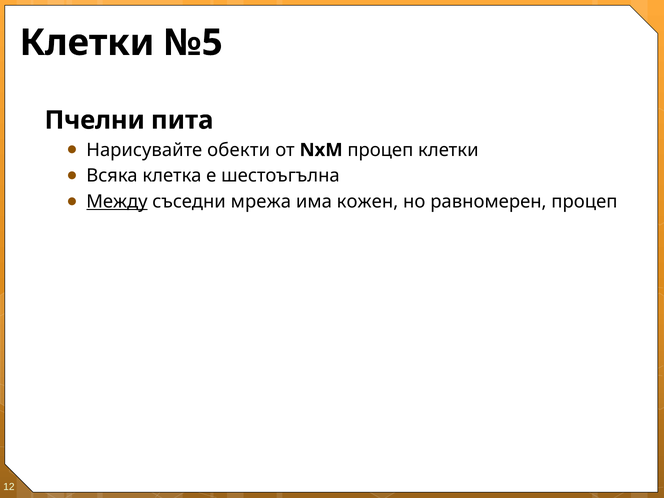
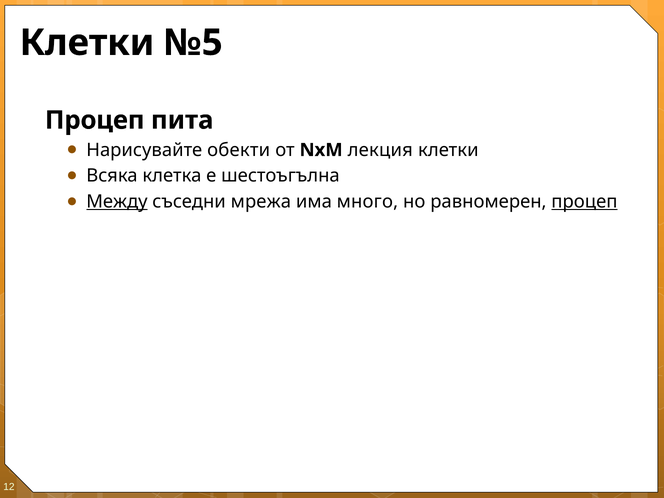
Пчелни at (95, 120): Пчелни -> Процеп
NxM процеп: процеп -> лекция
кожен: кожен -> много
процеп at (584, 202) underline: none -> present
